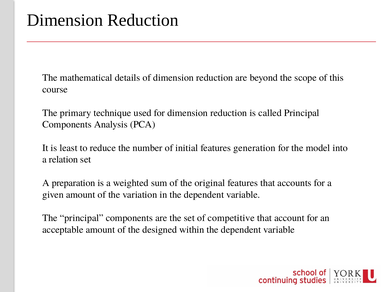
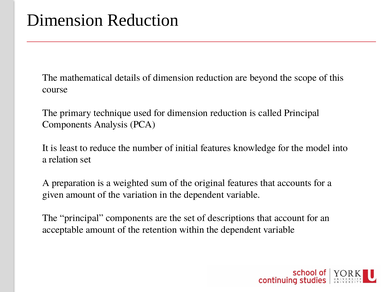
generation: generation -> knowledge
competitive: competitive -> descriptions
designed: designed -> retention
